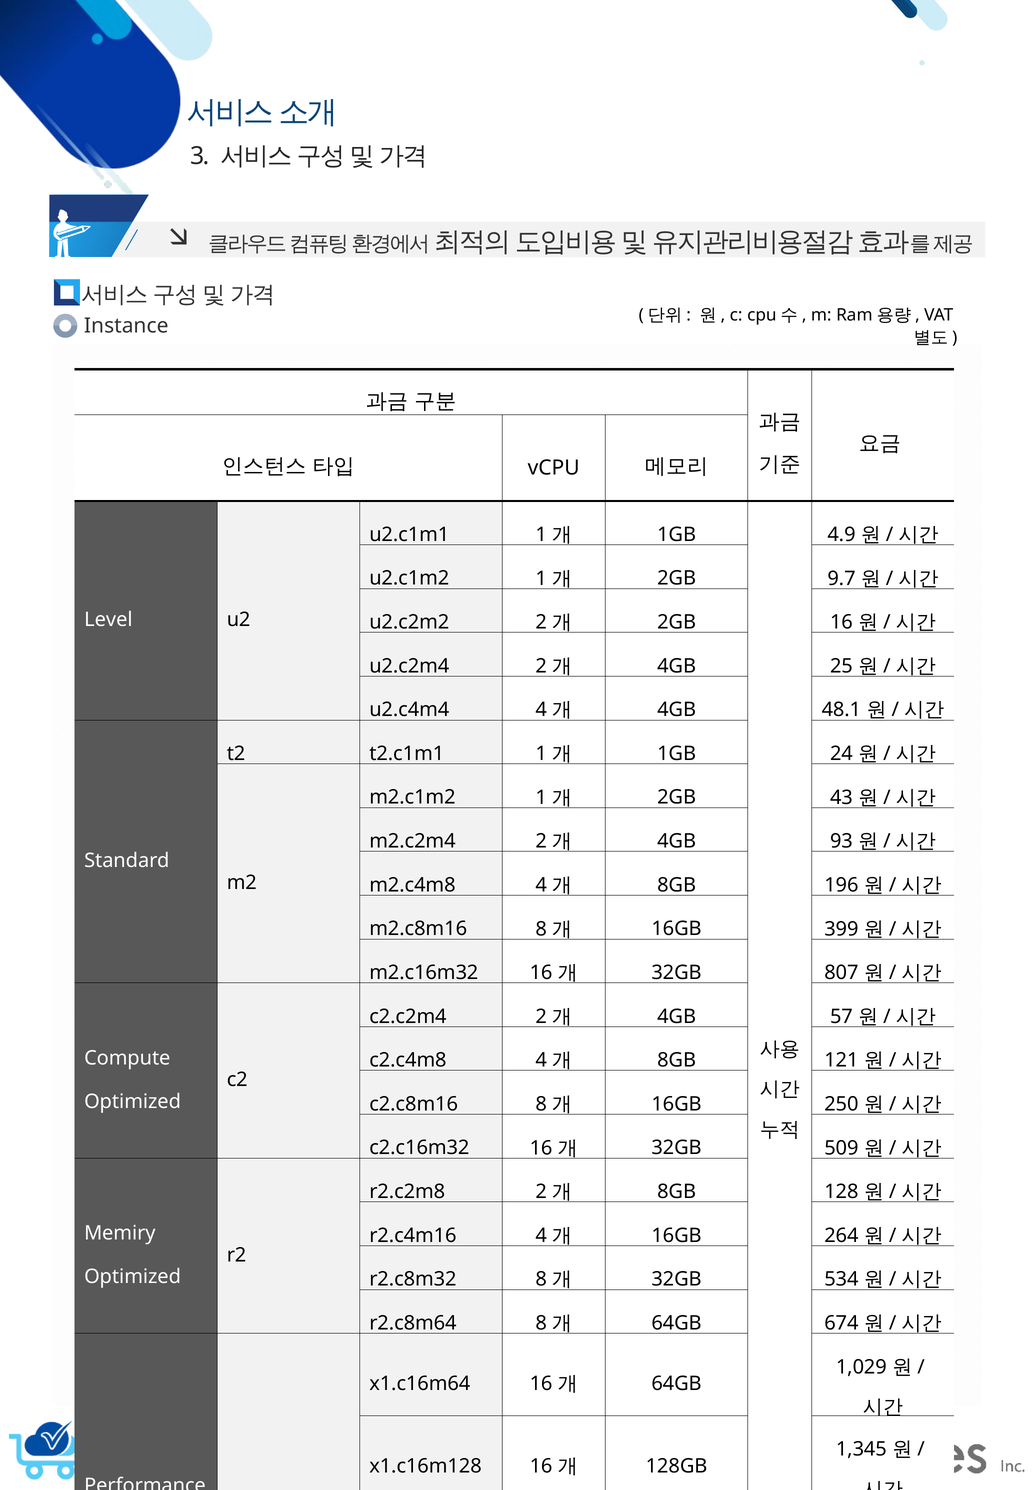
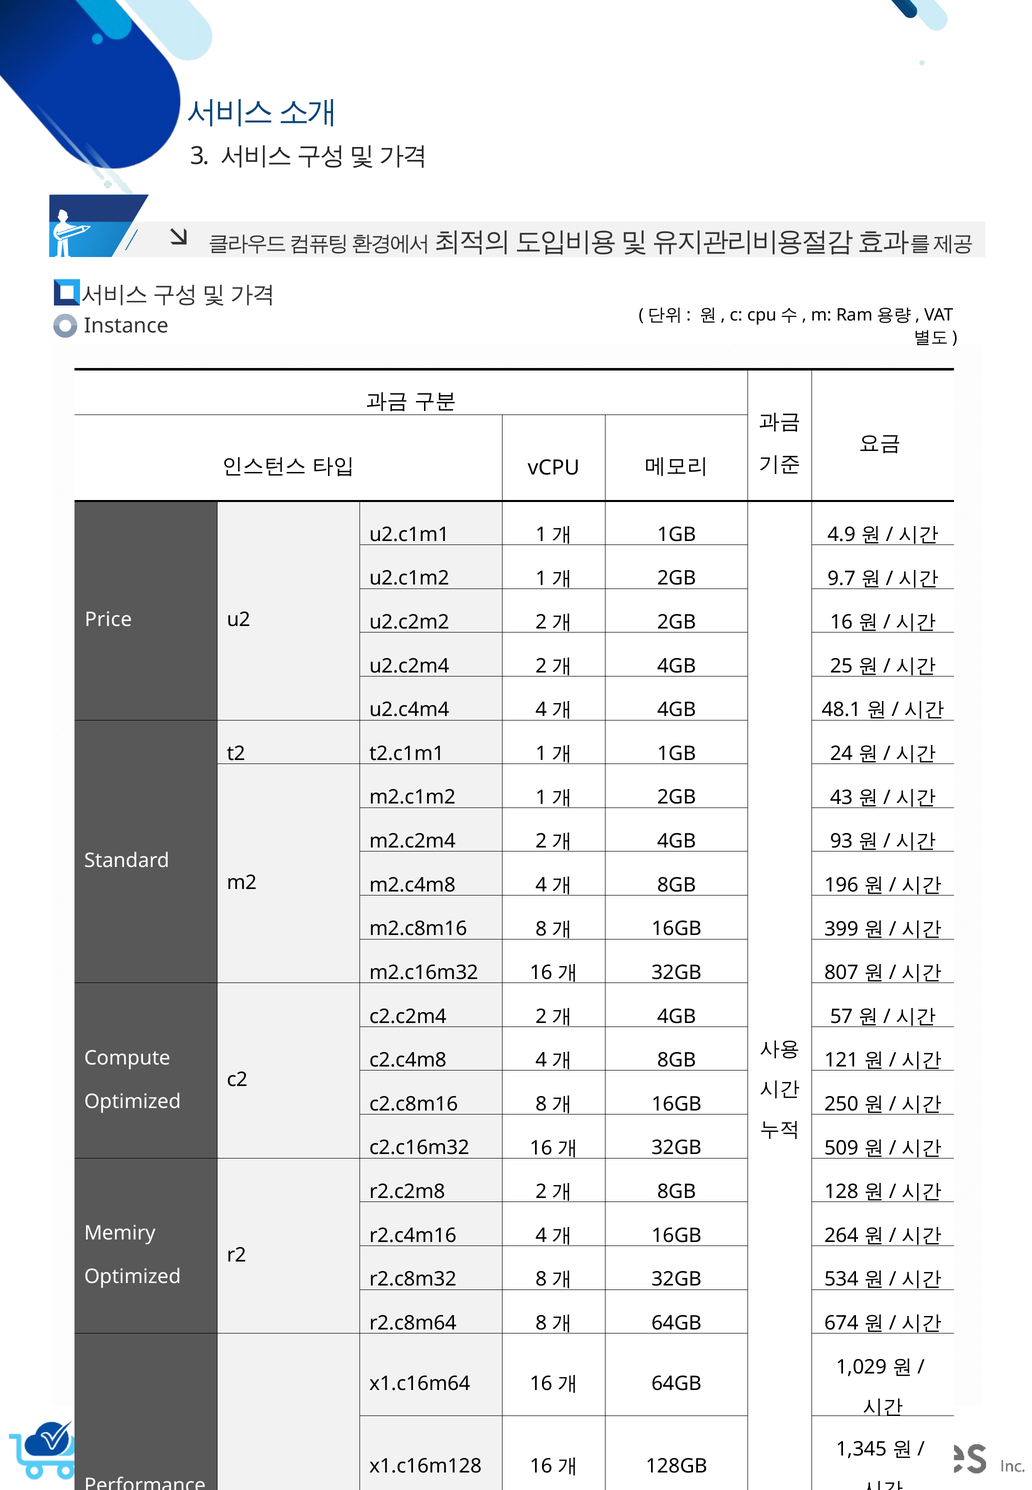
Level: Level -> Price
